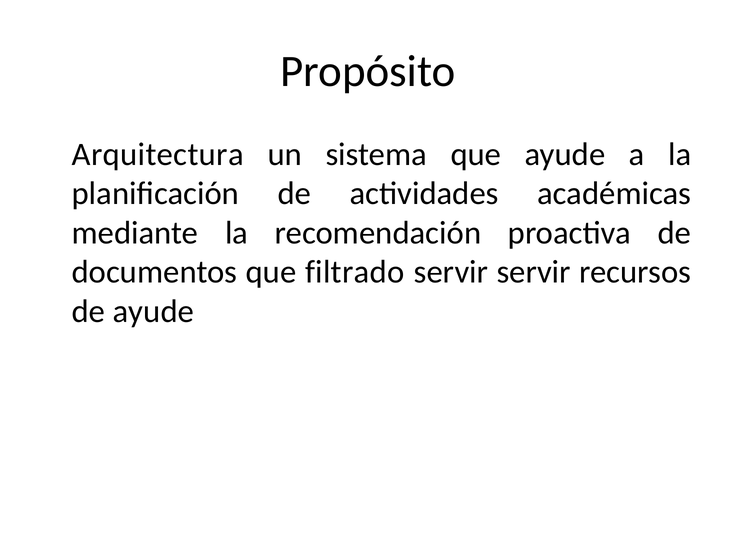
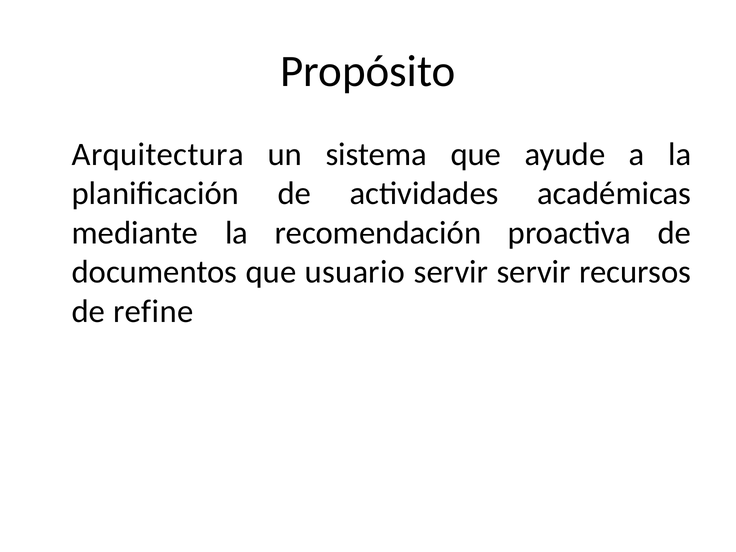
filtrado: filtrado -> usuario
de ayude: ayude -> refine
